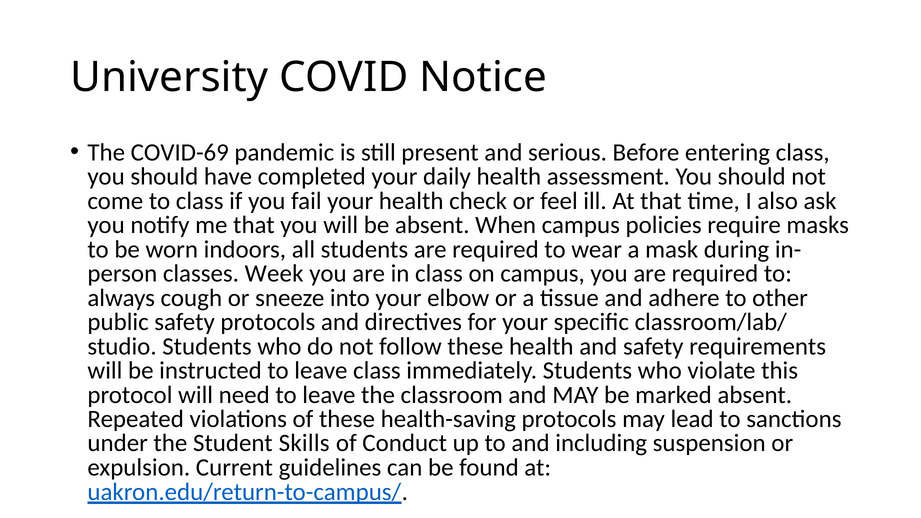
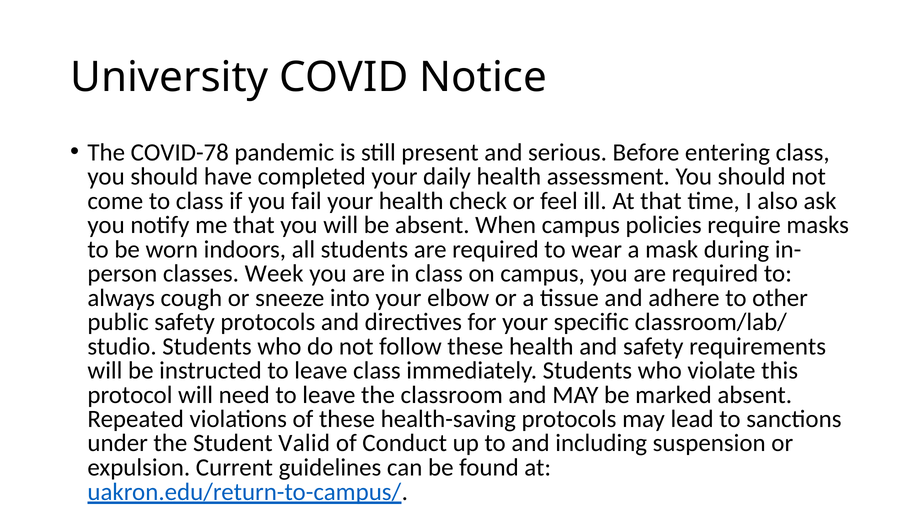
COVID-69: COVID-69 -> COVID-78
Skills: Skills -> Valid
